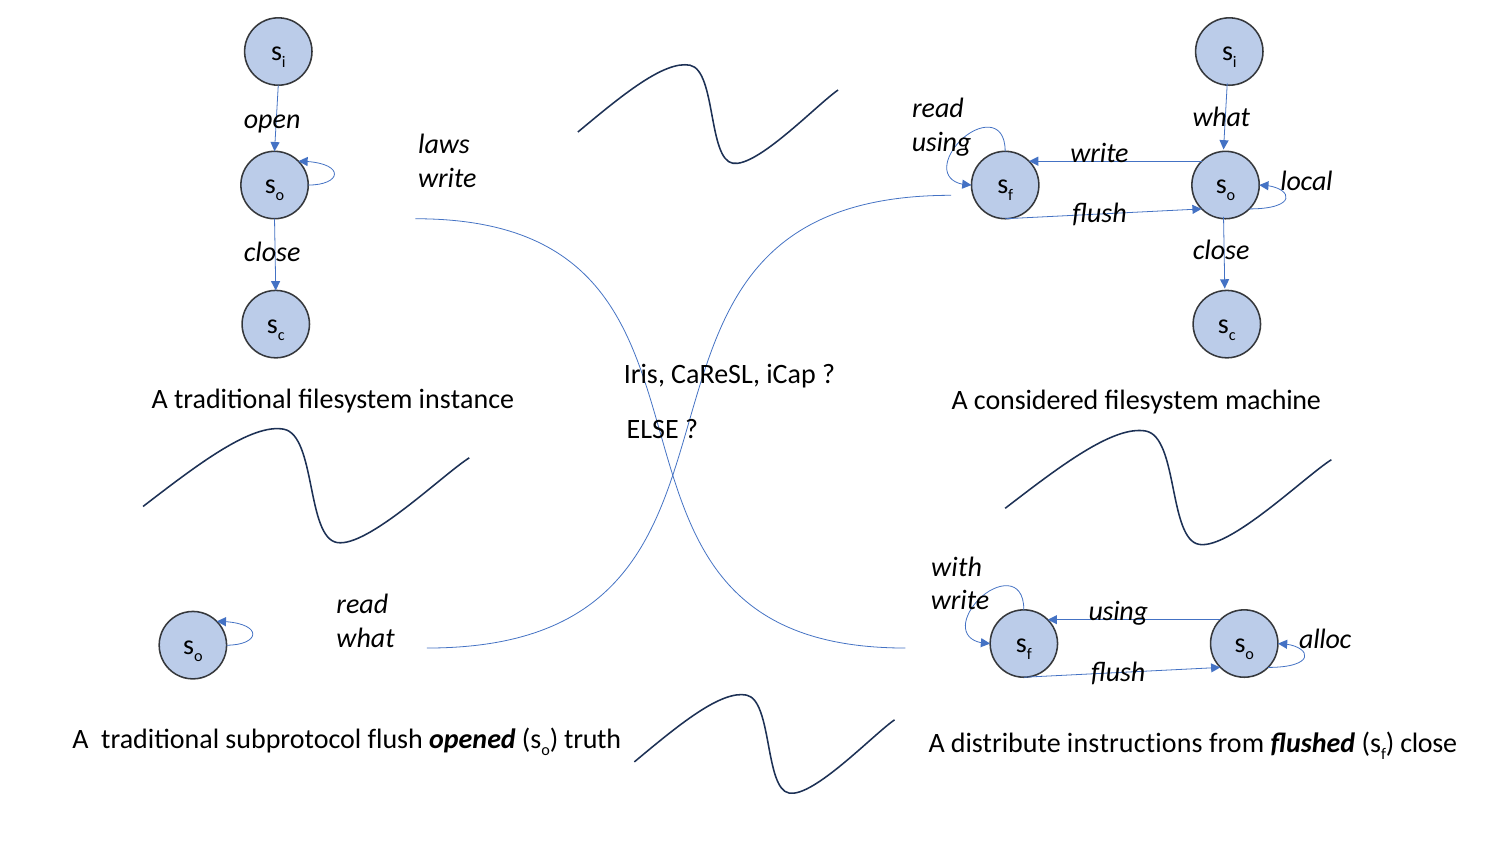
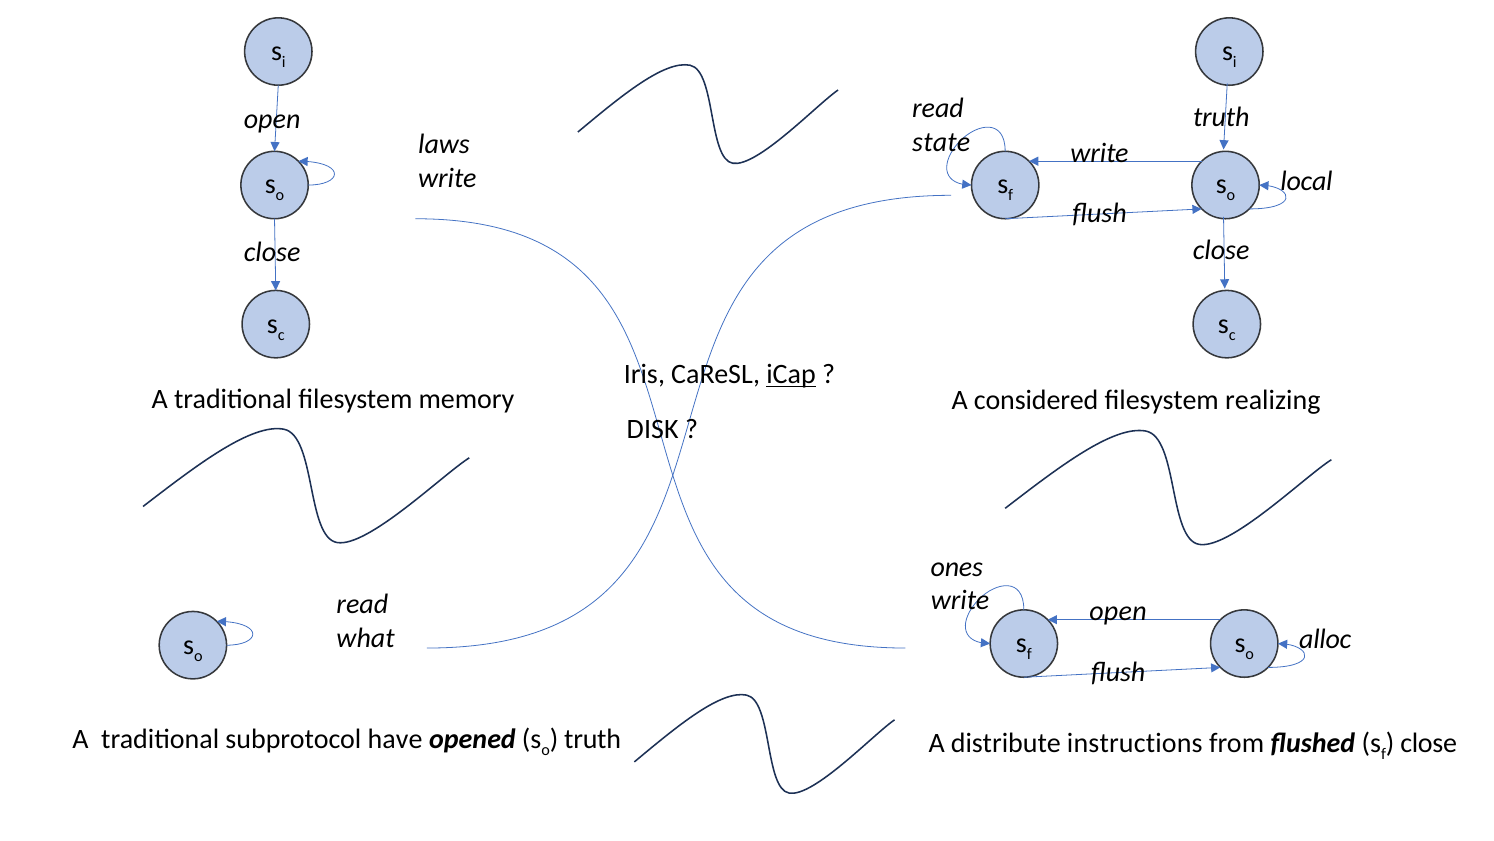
what at (1221, 117): what -> truth
using at (941, 142): using -> state
iCap underline: none -> present
instance: instance -> memory
machine: machine -> realizing
ELSE: ELSE -> DISK
with: with -> ones
write using: using -> open
subprotocol flush: flush -> have
